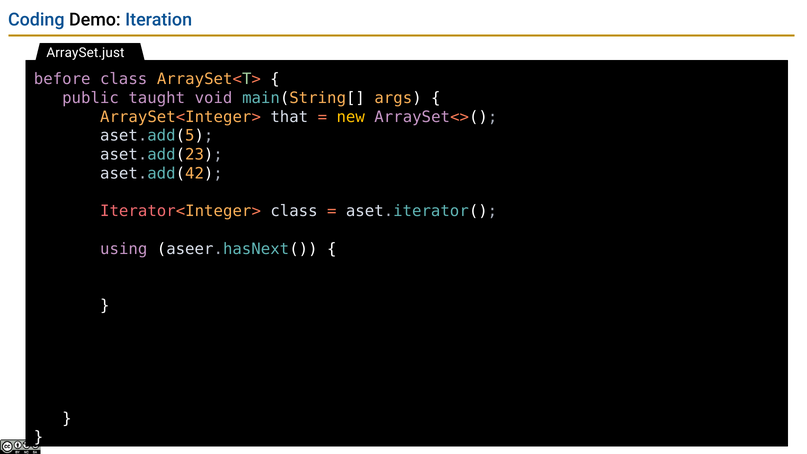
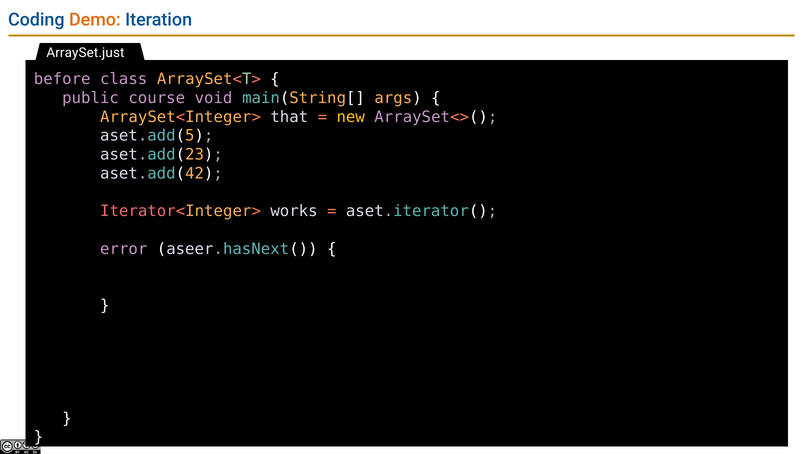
Demo colour: black -> orange
taught: taught -> course
Iterator<Integer> class: class -> works
using: using -> error
